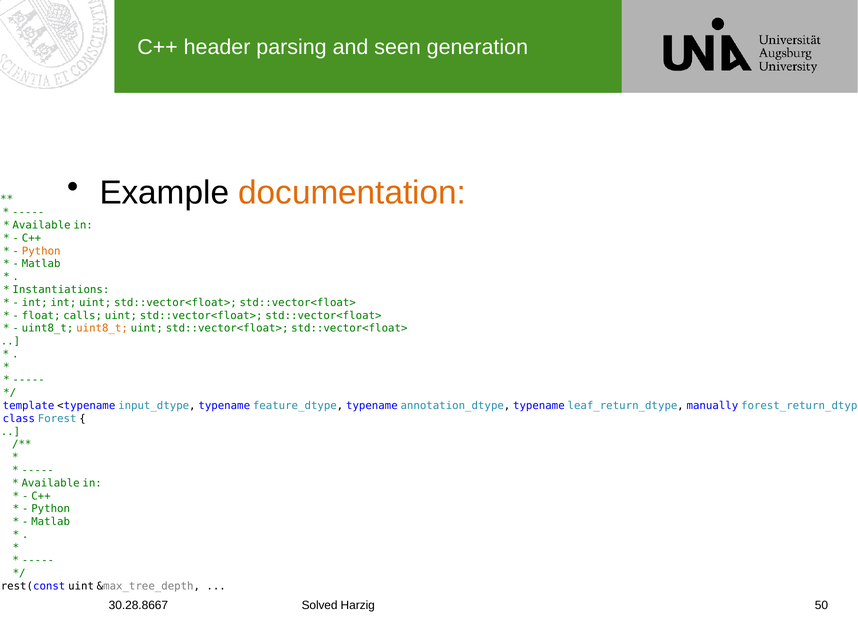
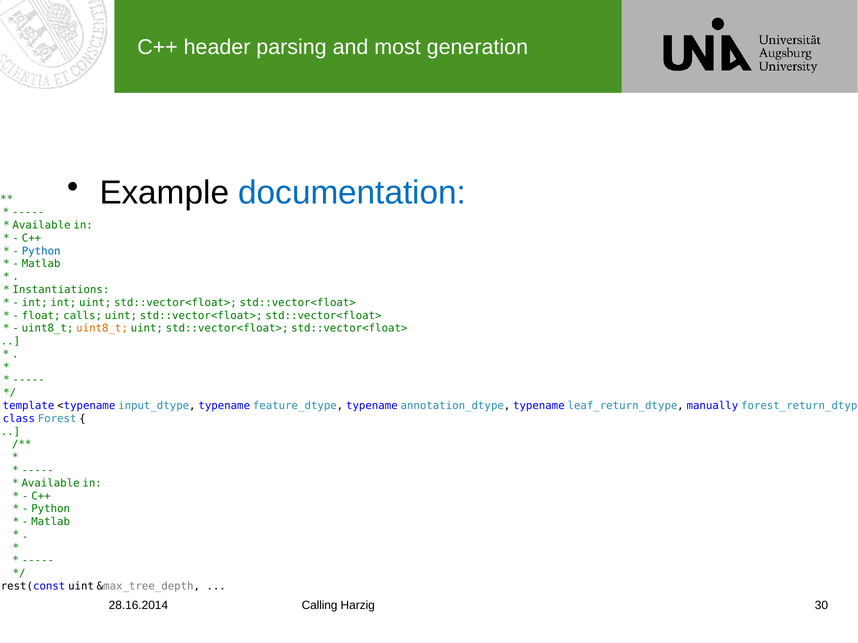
seen: seen -> most
documentation colour: orange -> blue
Python at (41, 251) colour: orange -> blue
30.28.8667: 30.28.8667 -> 28.16.2014
Solved: Solved -> Calling
50: 50 -> 30
